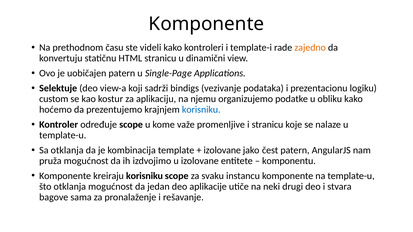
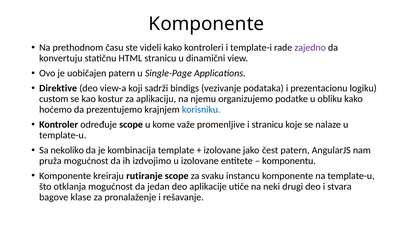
zajedno colour: orange -> purple
Selektuje: Selektuje -> Direktive
Sa otklanja: otklanja -> nekoliko
kreiraju korisniku: korisniku -> rutiranje
sama: sama -> klase
